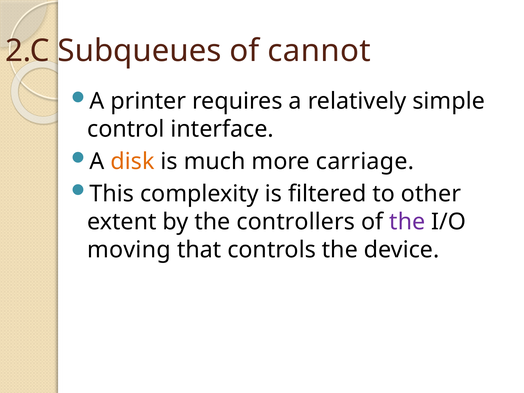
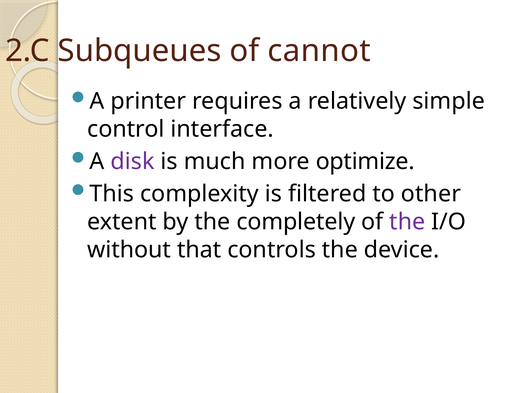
disk colour: orange -> purple
carriage: carriage -> optimize
controllers: controllers -> completely
moving: moving -> without
